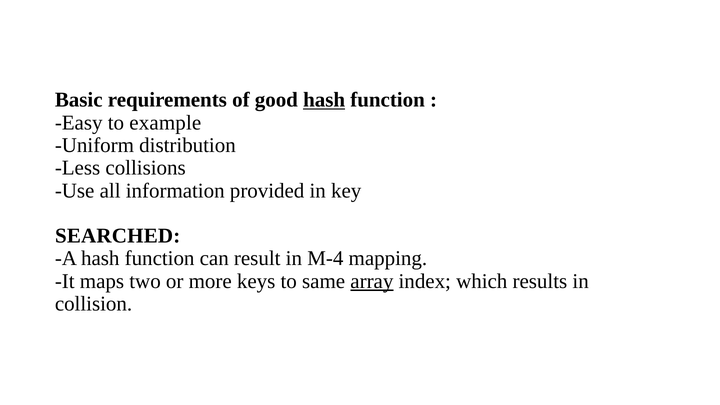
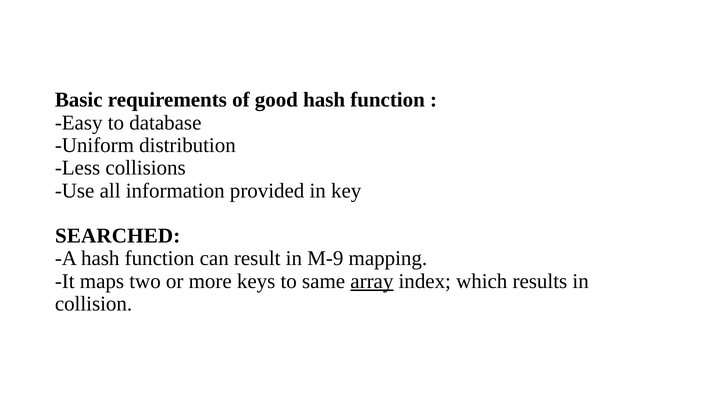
hash at (324, 100) underline: present -> none
example: example -> database
M-4: M-4 -> M-9
